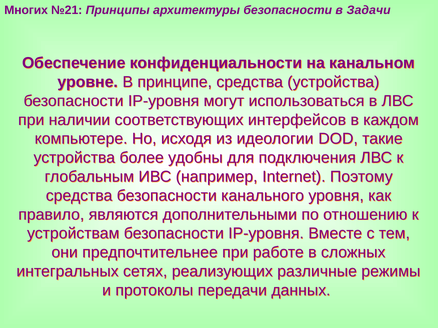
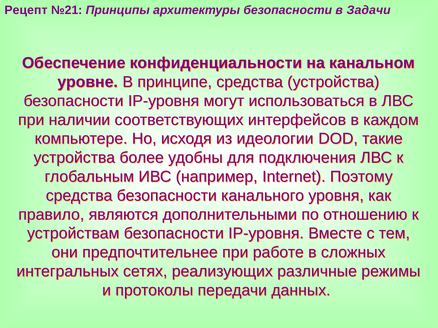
Многих: Многих -> Рецепт
